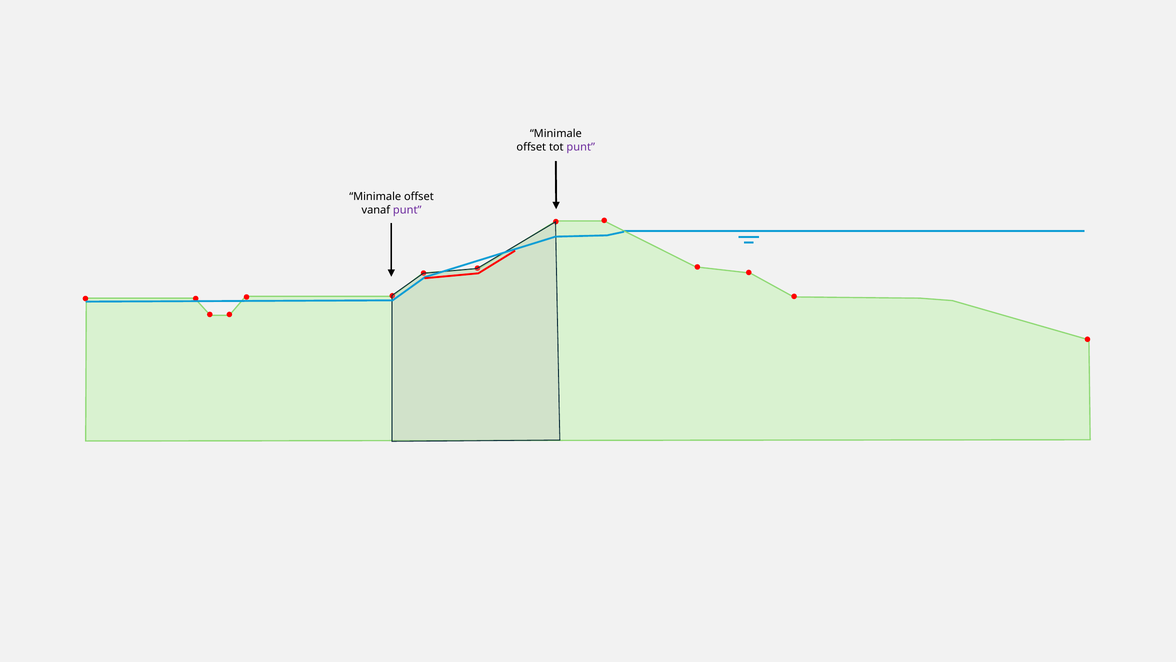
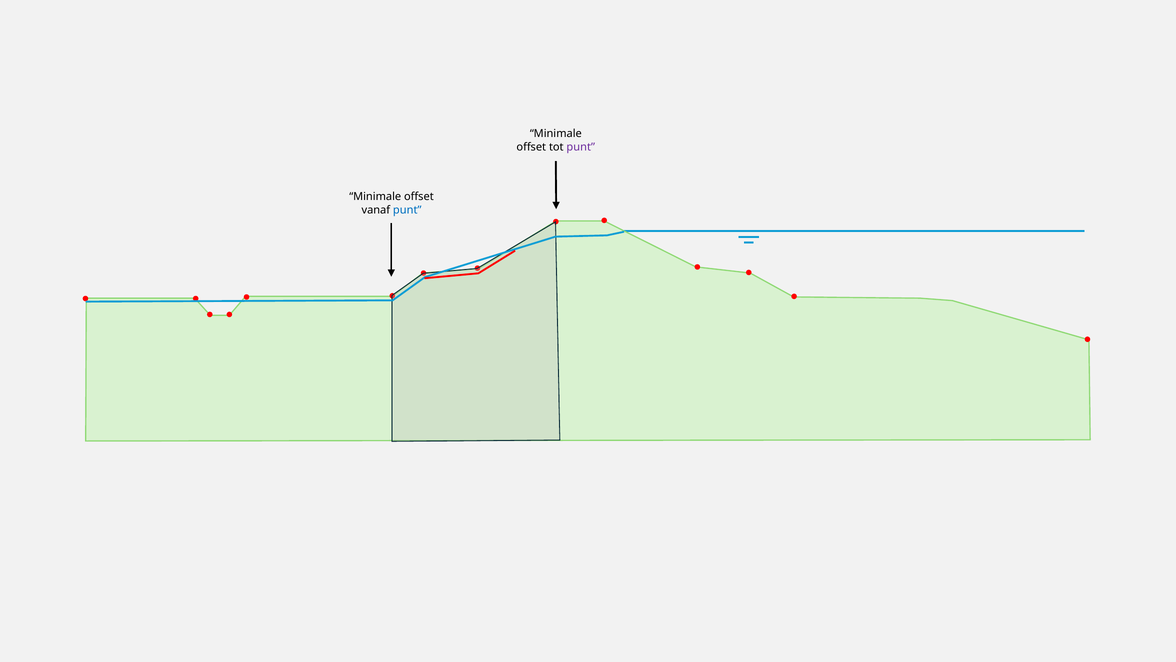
punt at (407, 210) colour: purple -> blue
